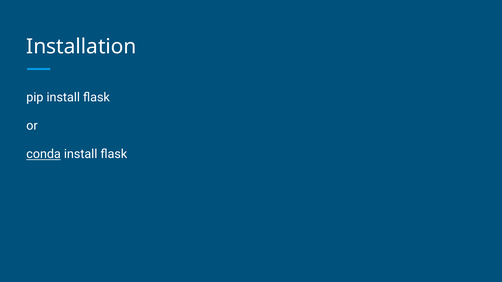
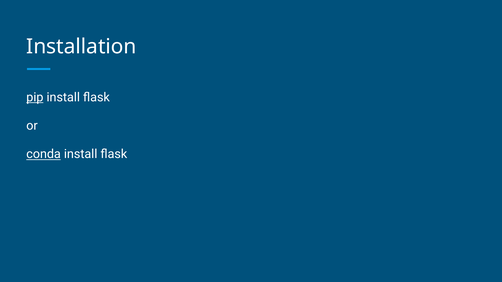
pip underline: none -> present
